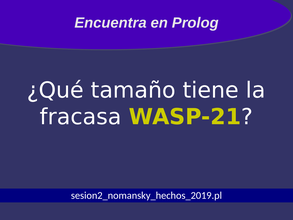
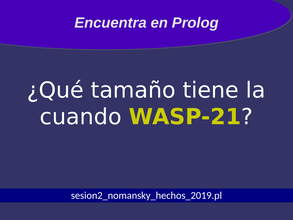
fracasa: fracasa -> cuando
